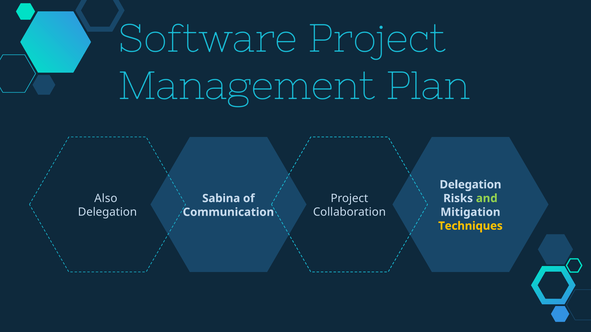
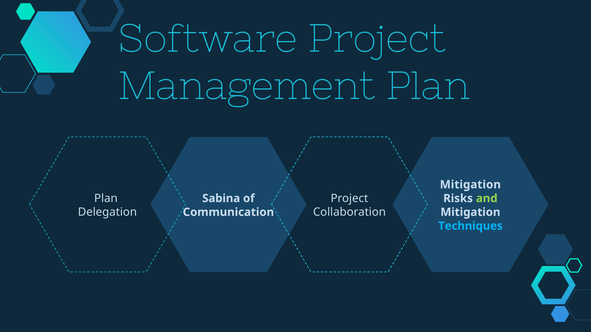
Delegation at (470, 185): Delegation -> Mitigation
Also at (106, 199): Also -> Plan
Techniques colour: yellow -> light blue
